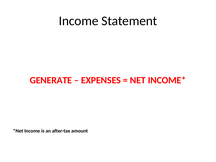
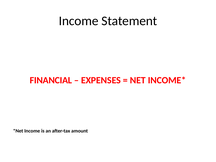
GENERATE: GENERATE -> FINANCIAL
